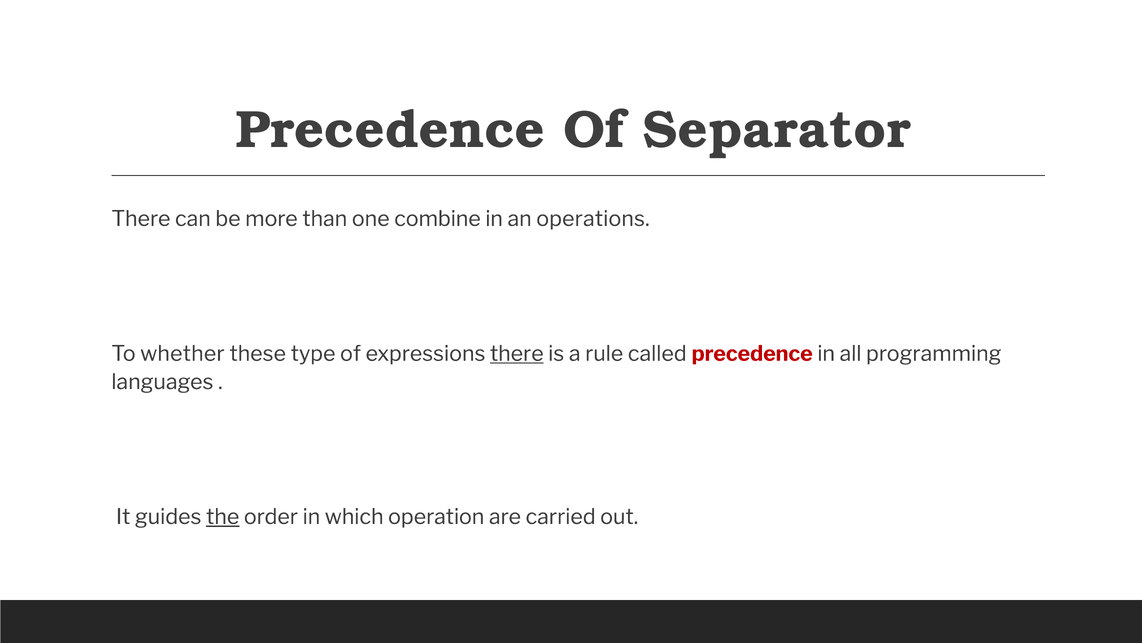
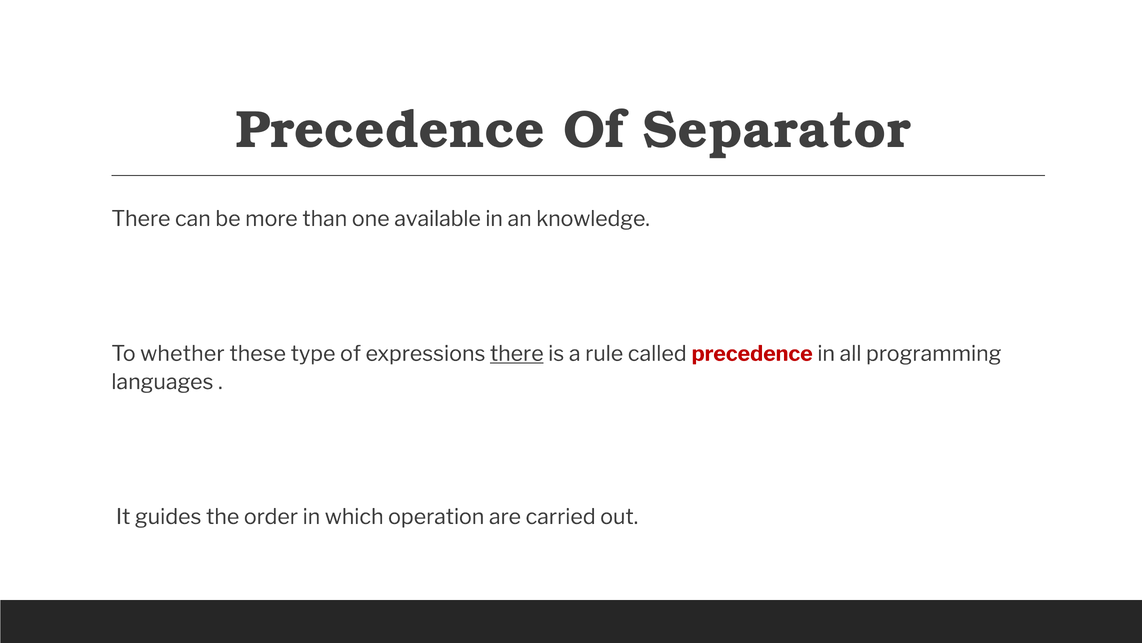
combine: combine -> available
operations: operations -> knowledge
the underline: present -> none
